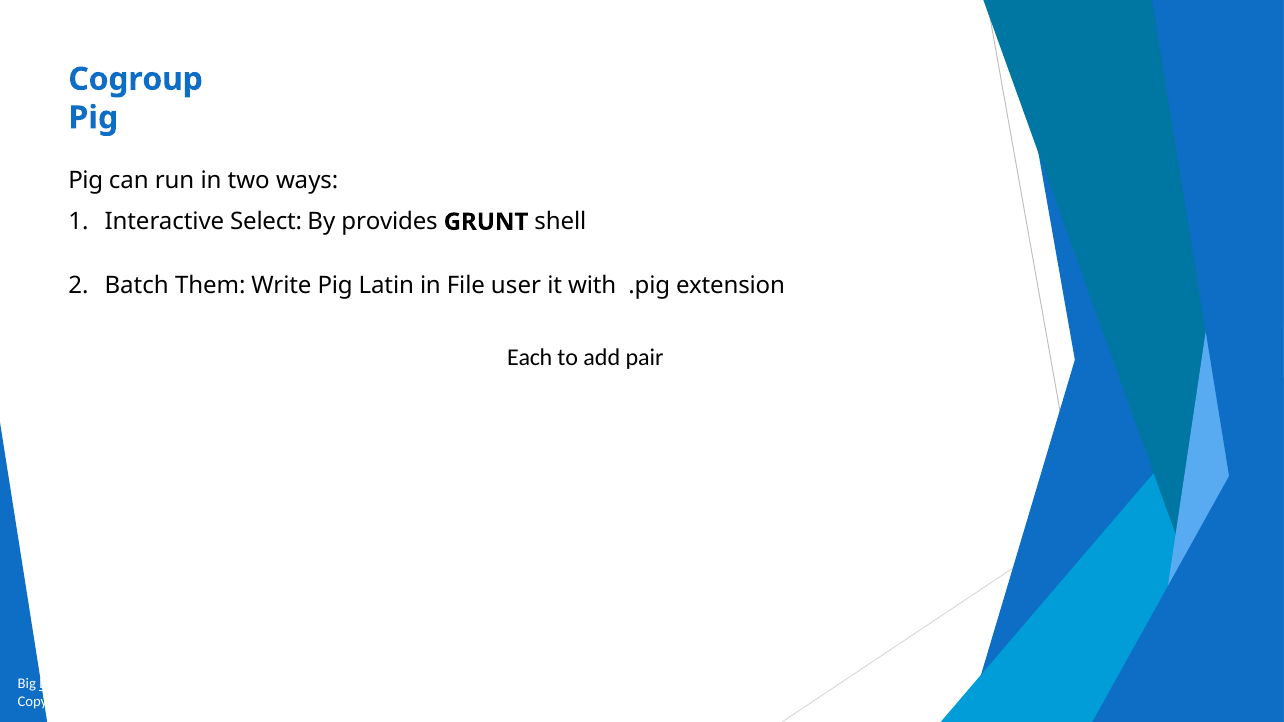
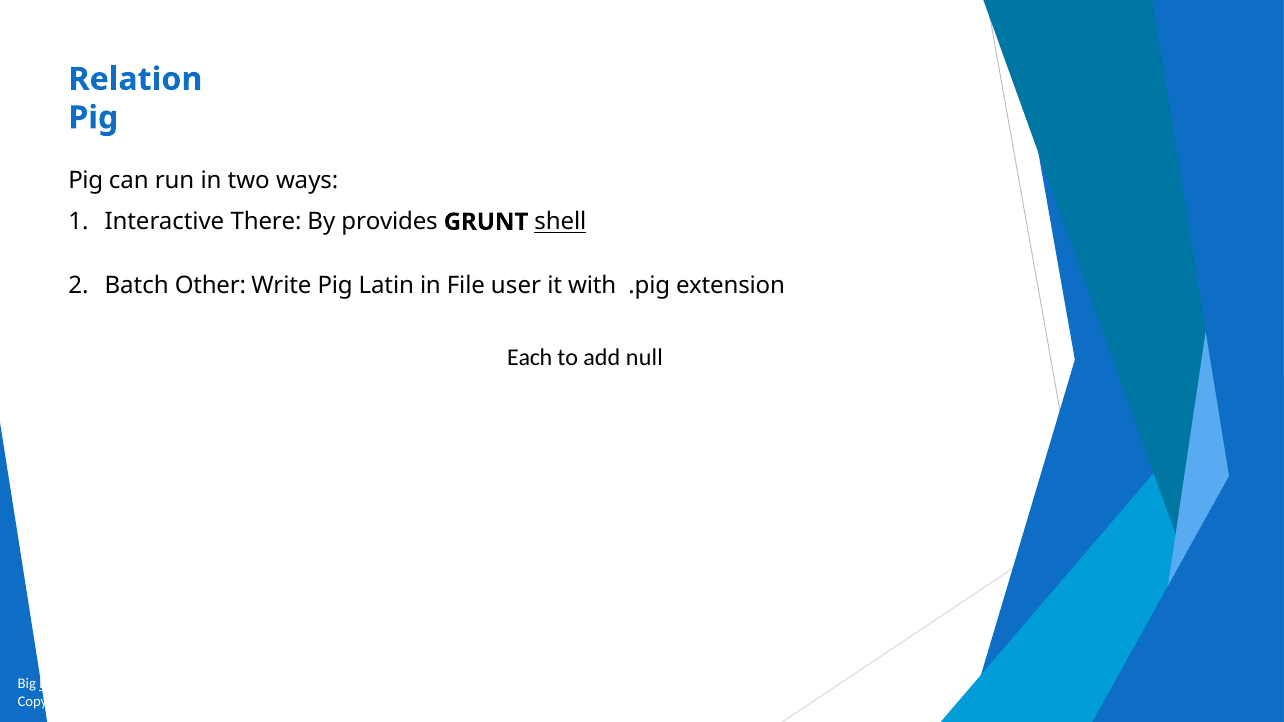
Cogroup: Cogroup -> Relation
Select: Select -> There
shell underline: none -> present
Them: Them -> Other
pair: pair -> null
